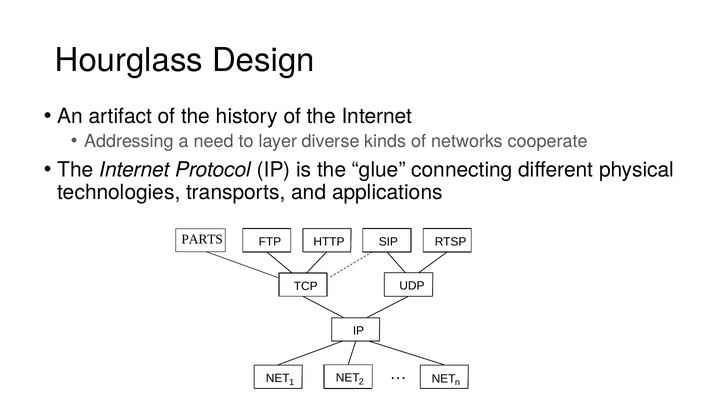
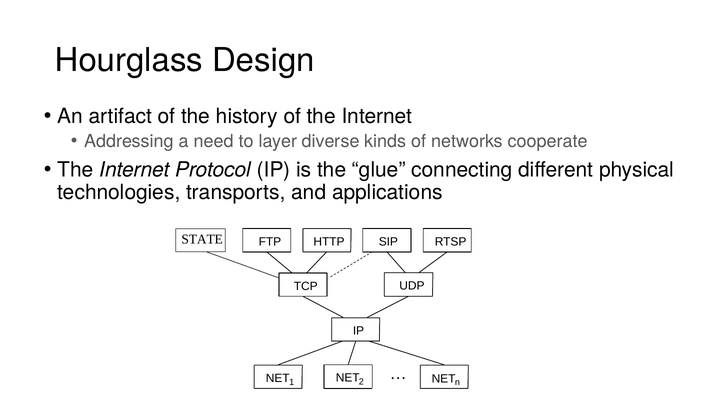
PARTS: PARTS -> STATE
